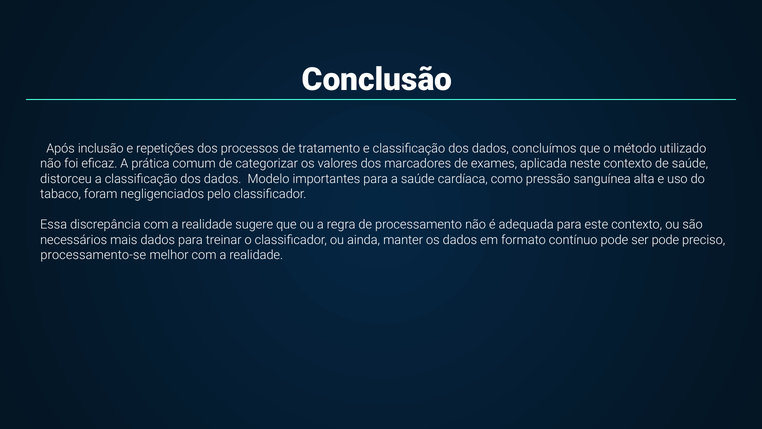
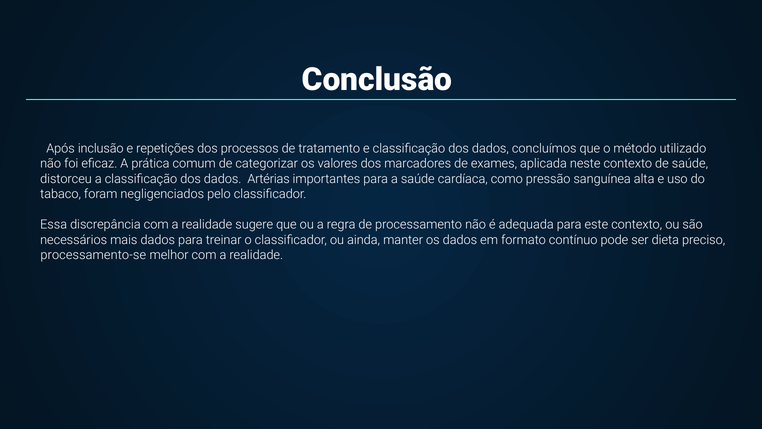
Modelo: Modelo -> Artérias
ser pode: pode -> dieta
